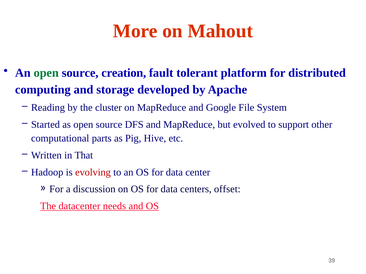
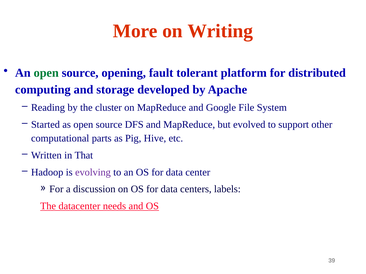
Mahout: Mahout -> Writing
creation: creation -> opening
evolving colour: red -> purple
offset: offset -> labels
